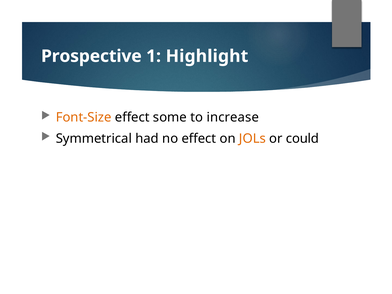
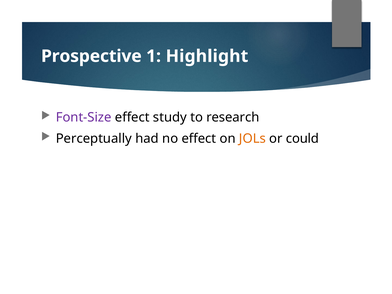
Font-Size colour: orange -> purple
some: some -> study
increase: increase -> research
Symmetrical: Symmetrical -> Perceptually
